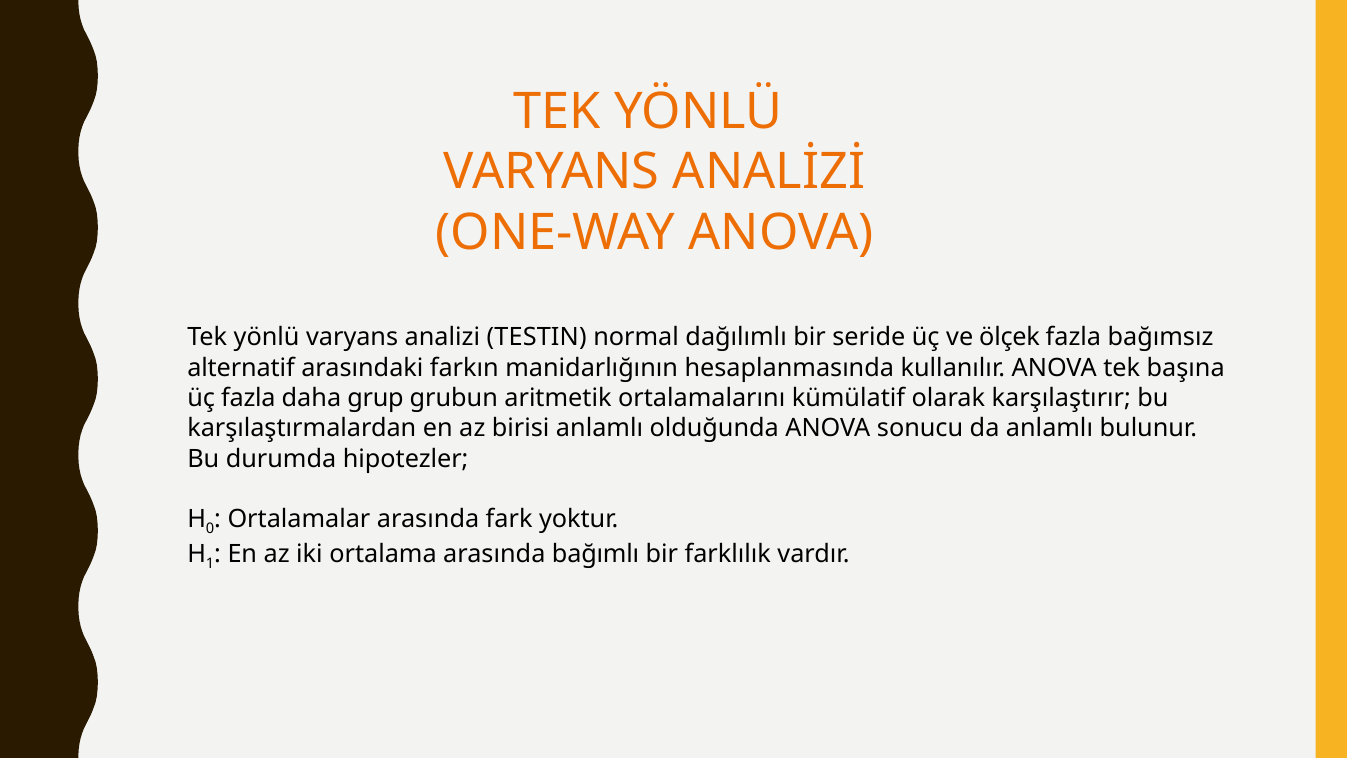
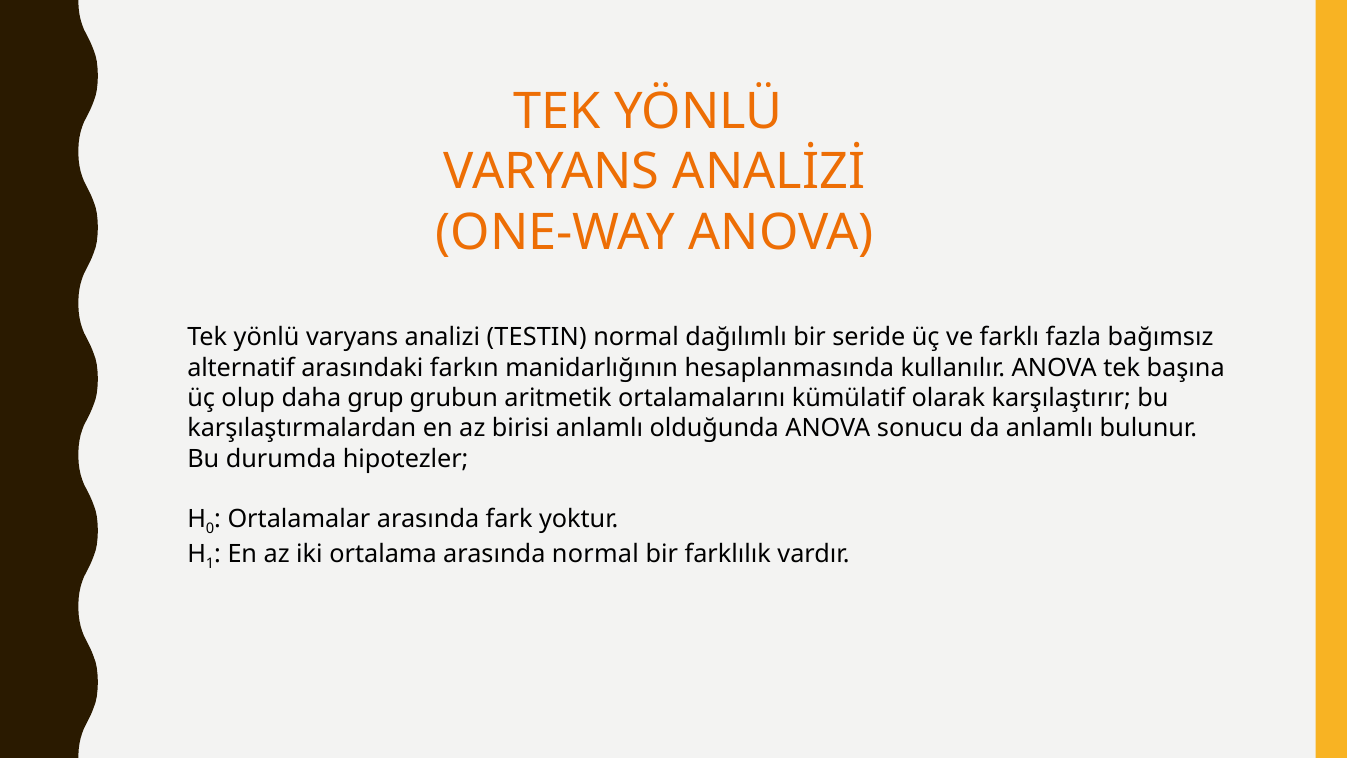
ölçek: ölçek -> farklı
üç fazla: fazla -> olup
arasında bağımlı: bağımlı -> normal
